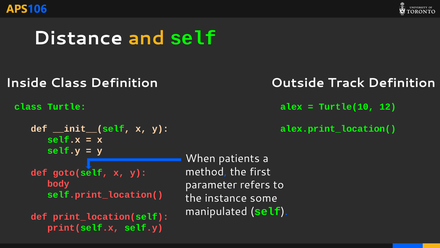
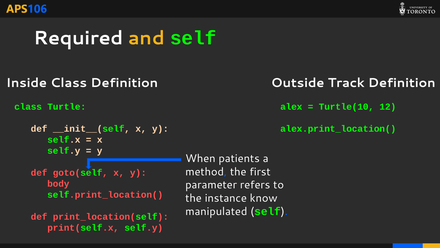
Distance: Distance -> Required
some: some -> know
